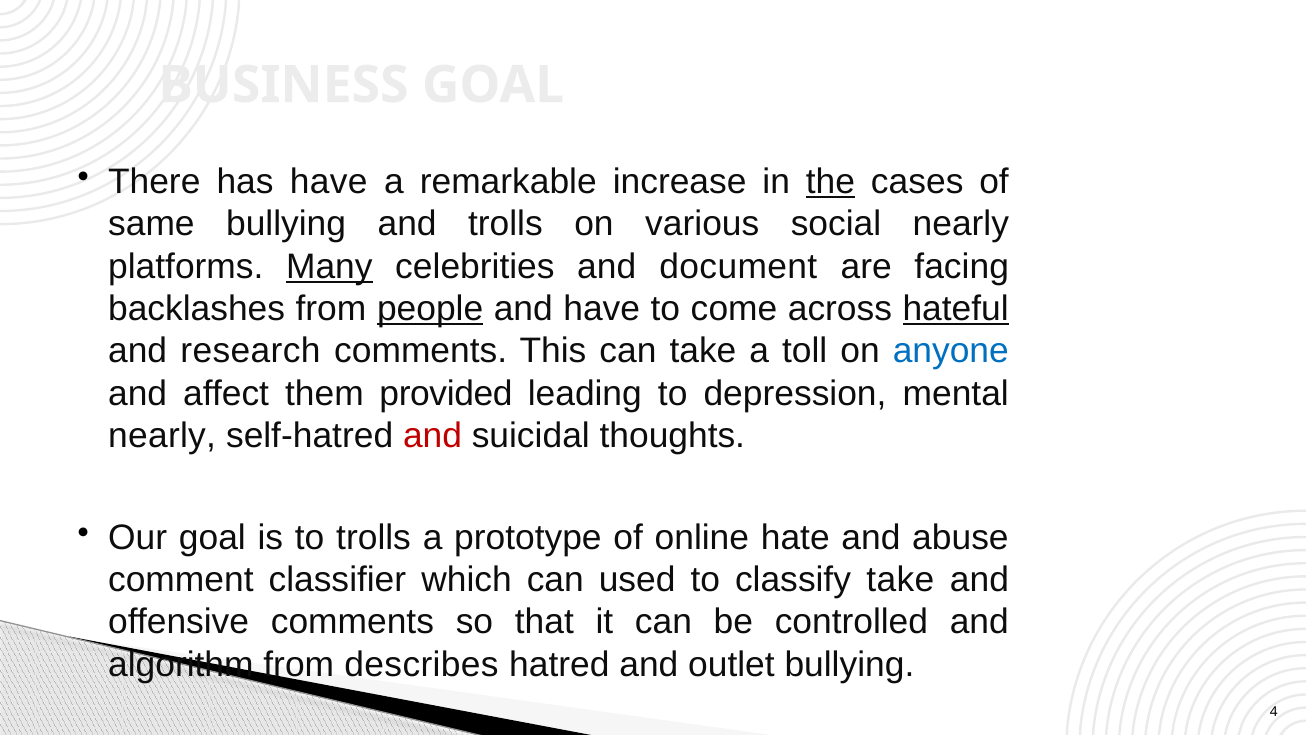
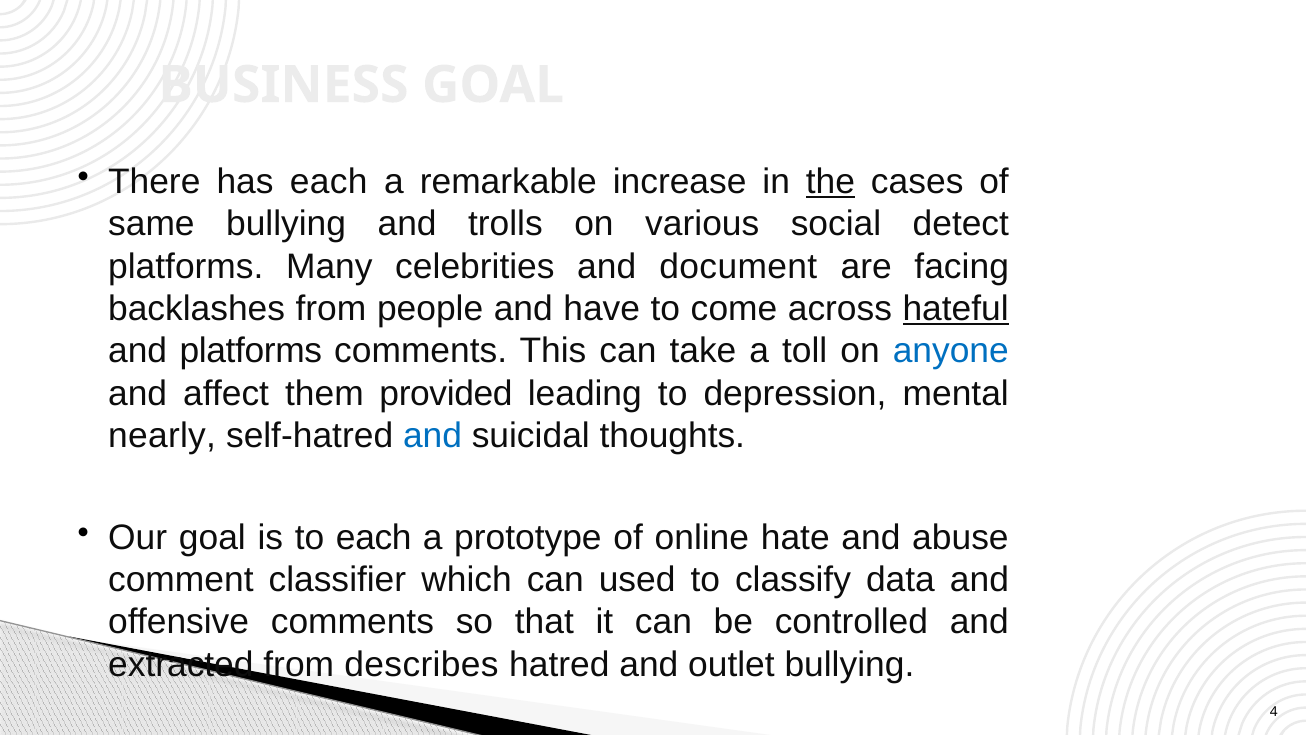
has have: have -> each
social nearly: nearly -> detect
Many underline: present -> none
people underline: present -> none
and research: research -> platforms
and at (432, 436) colour: red -> blue
to trolls: trolls -> each
classify take: take -> data
algorithm: algorithm -> extracted
